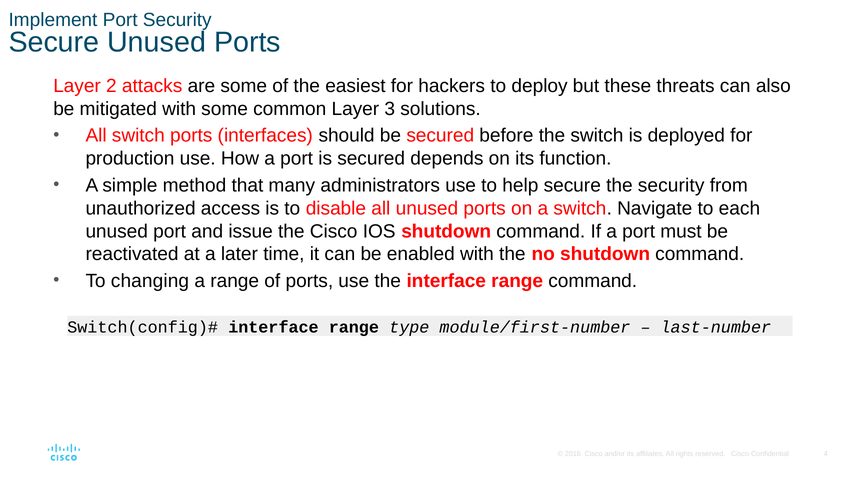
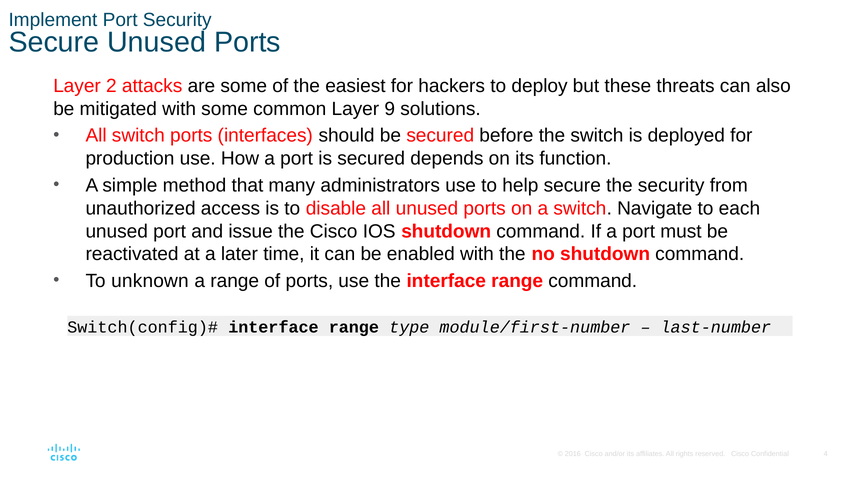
3: 3 -> 9
changing: changing -> unknown
